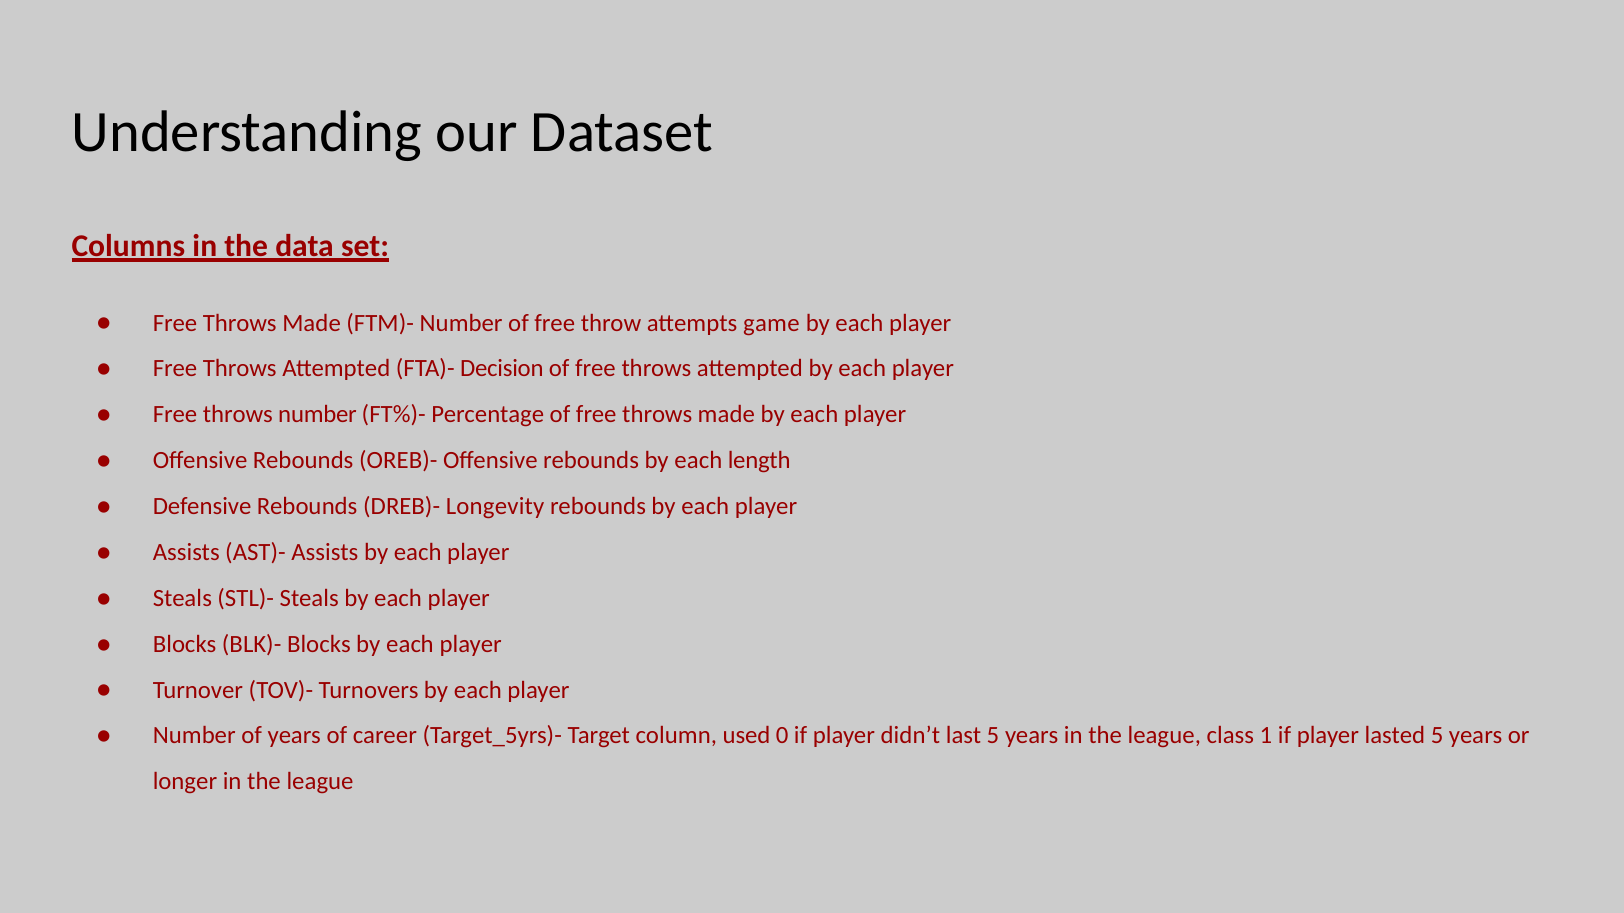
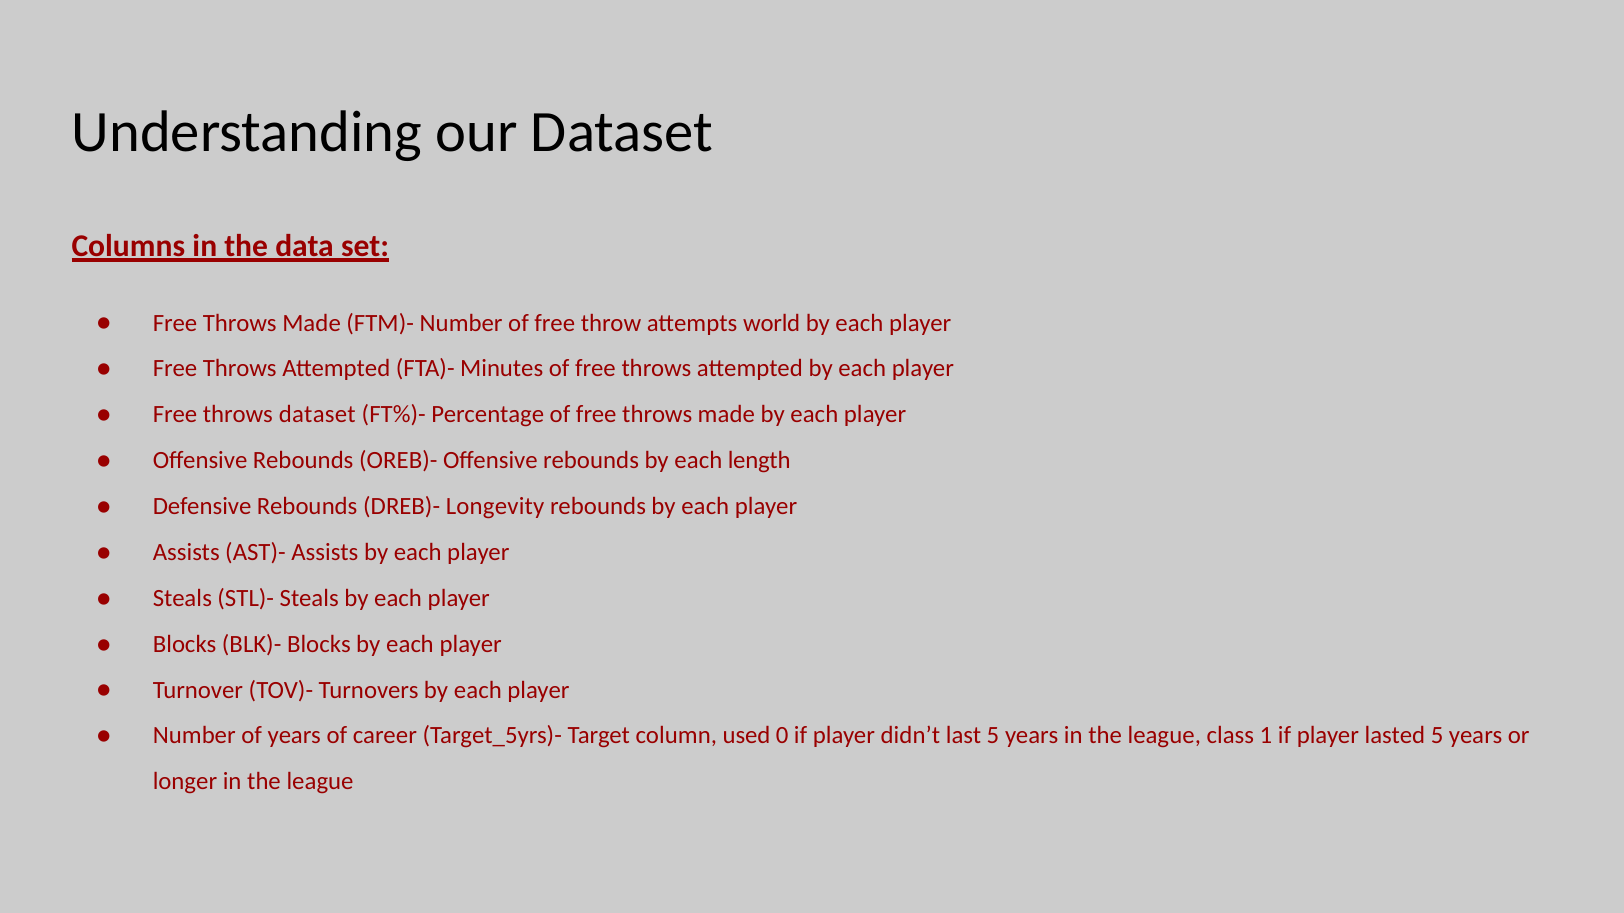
game: game -> world
Decision: Decision -> Minutes
throws number: number -> dataset
